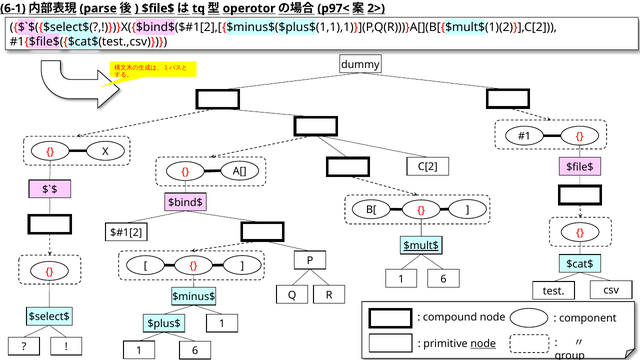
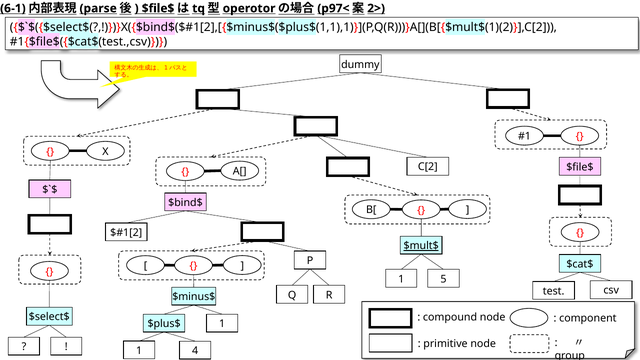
6 at (444, 279): 6 -> 5
node at (483, 344) underline: present -> none
6 at (195, 351): 6 -> 4
